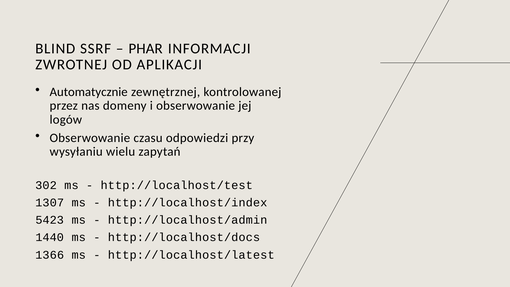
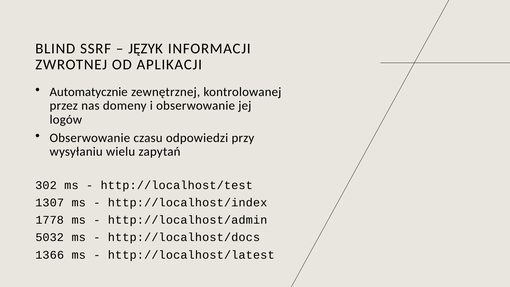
PHAR: PHAR -> JĘZYK
5423: 5423 -> 1778
1440: 1440 -> 5032
